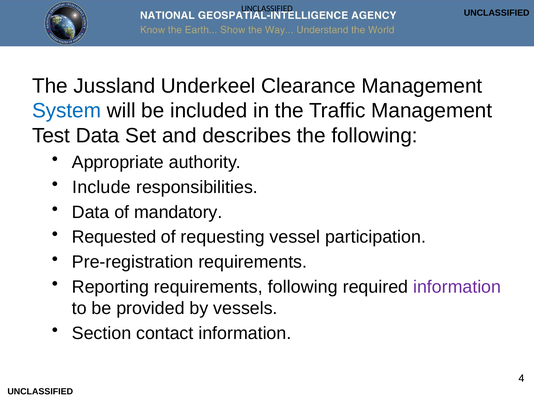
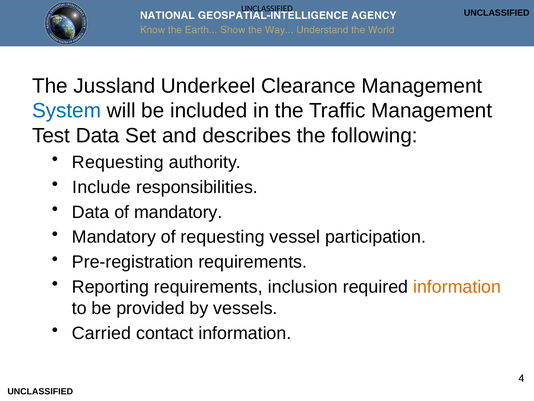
Appropriate at (118, 162): Appropriate -> Requesting
Requested at (114, 237): Requested -> Mandatory
requirements following: following -> inclusion
information at (457, 287) colour: purple -> orange
Section: Section -> Carried
